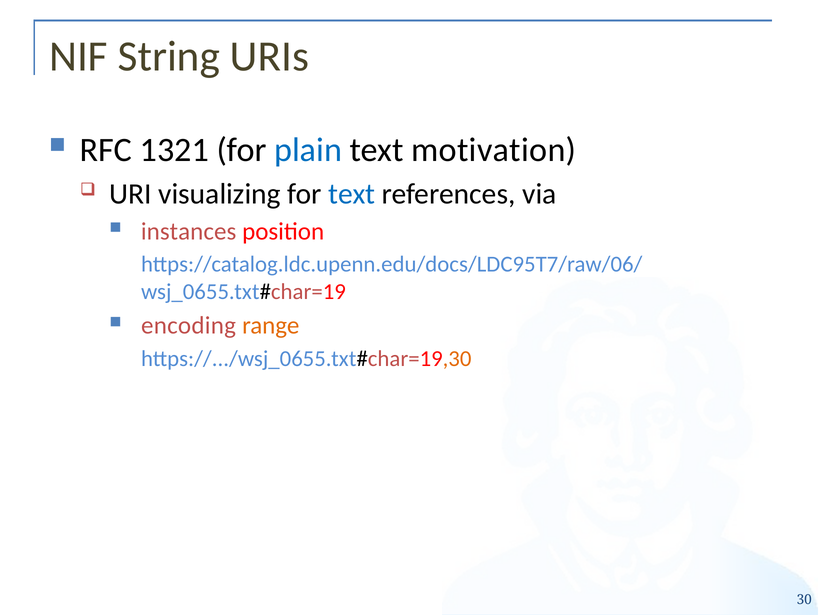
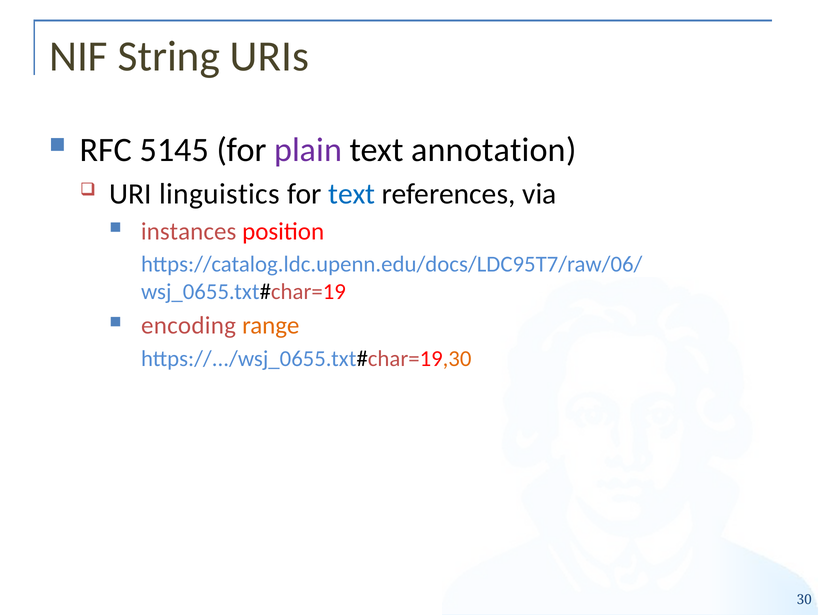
1321: 1321 -> 5145
plain colour: blue -> purple
motivation: motivation -> annotation
visualizing: visualizing -> linguistics
